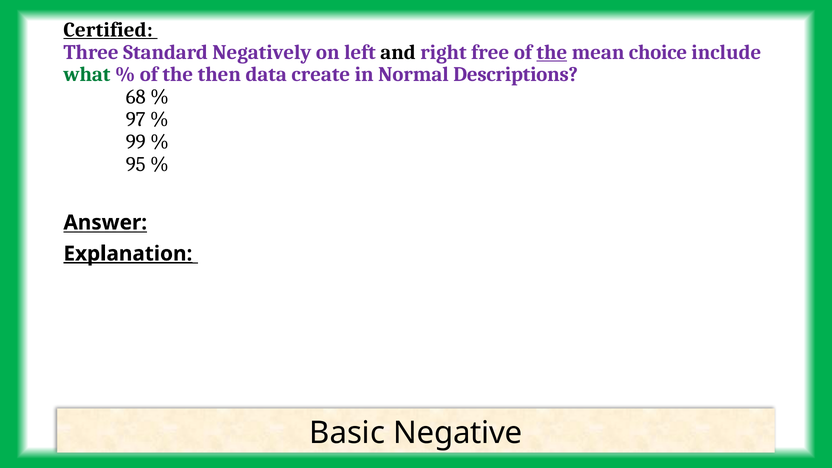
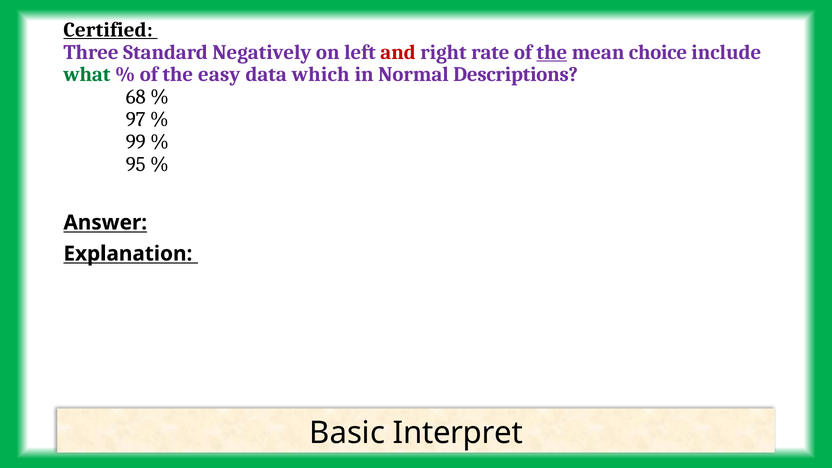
and colour: black -> red
free: free -> rate
then: then -> easy
create: create -> which
Explanation underline: present -> none
Negative: Negative -> Interpret
